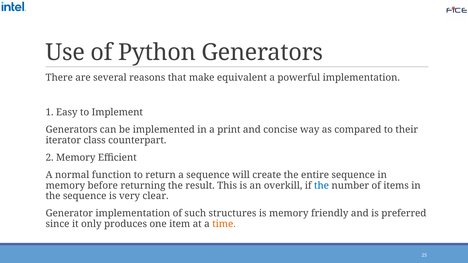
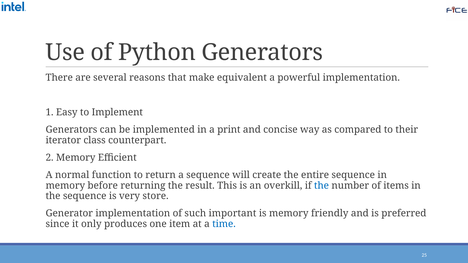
clear: clear -> store
structures: structures -> important
time colour: orange -> blue
